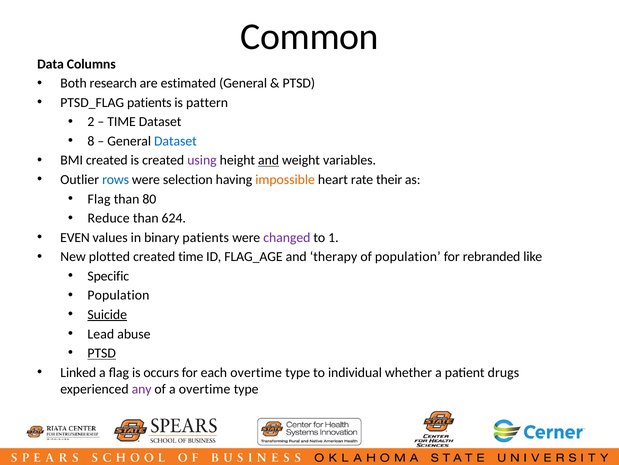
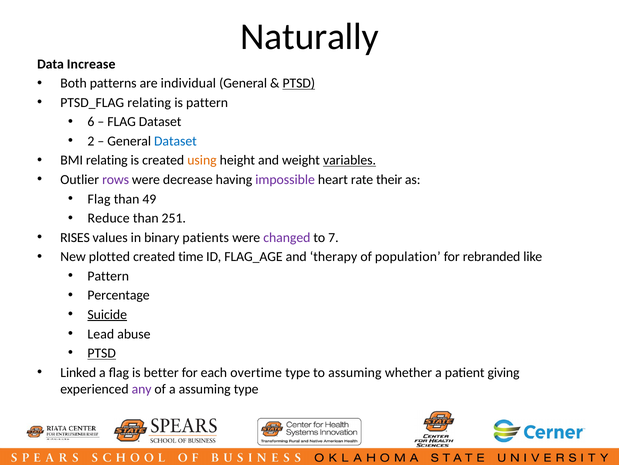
Common: Common -> Naturally
Columns: Columns -> Increase
research: research -> patterns
estimated: estimated -> individual
PTSD at (299, 83) underline: none -> present
PTSD_FLAG patients: patients -> relating
2: 2 -> 6
TIME at (122, 122): TIME -> FLAG
8: 8 -> 2
BMI created: created -> relating
using colour: purple -> orange
and at (269, 160) underline: present -> none
variables underline: none -> present
rows colour: blue -> purple
selection: selection -> decrease
impossible colour: orange -> purple
80: 80 -> 49
624: 624 -> 251
EVEN: EVEN -> RISES
1: 1 -> 7
Specific at (108, 276): Specific -> Pattern
Population at (118, 295): Population -> Percentage
occurs: occurs -> better
to individual: individual -> assuming
drugs: drugs -> giving
a overtime: overtime -> assuming
